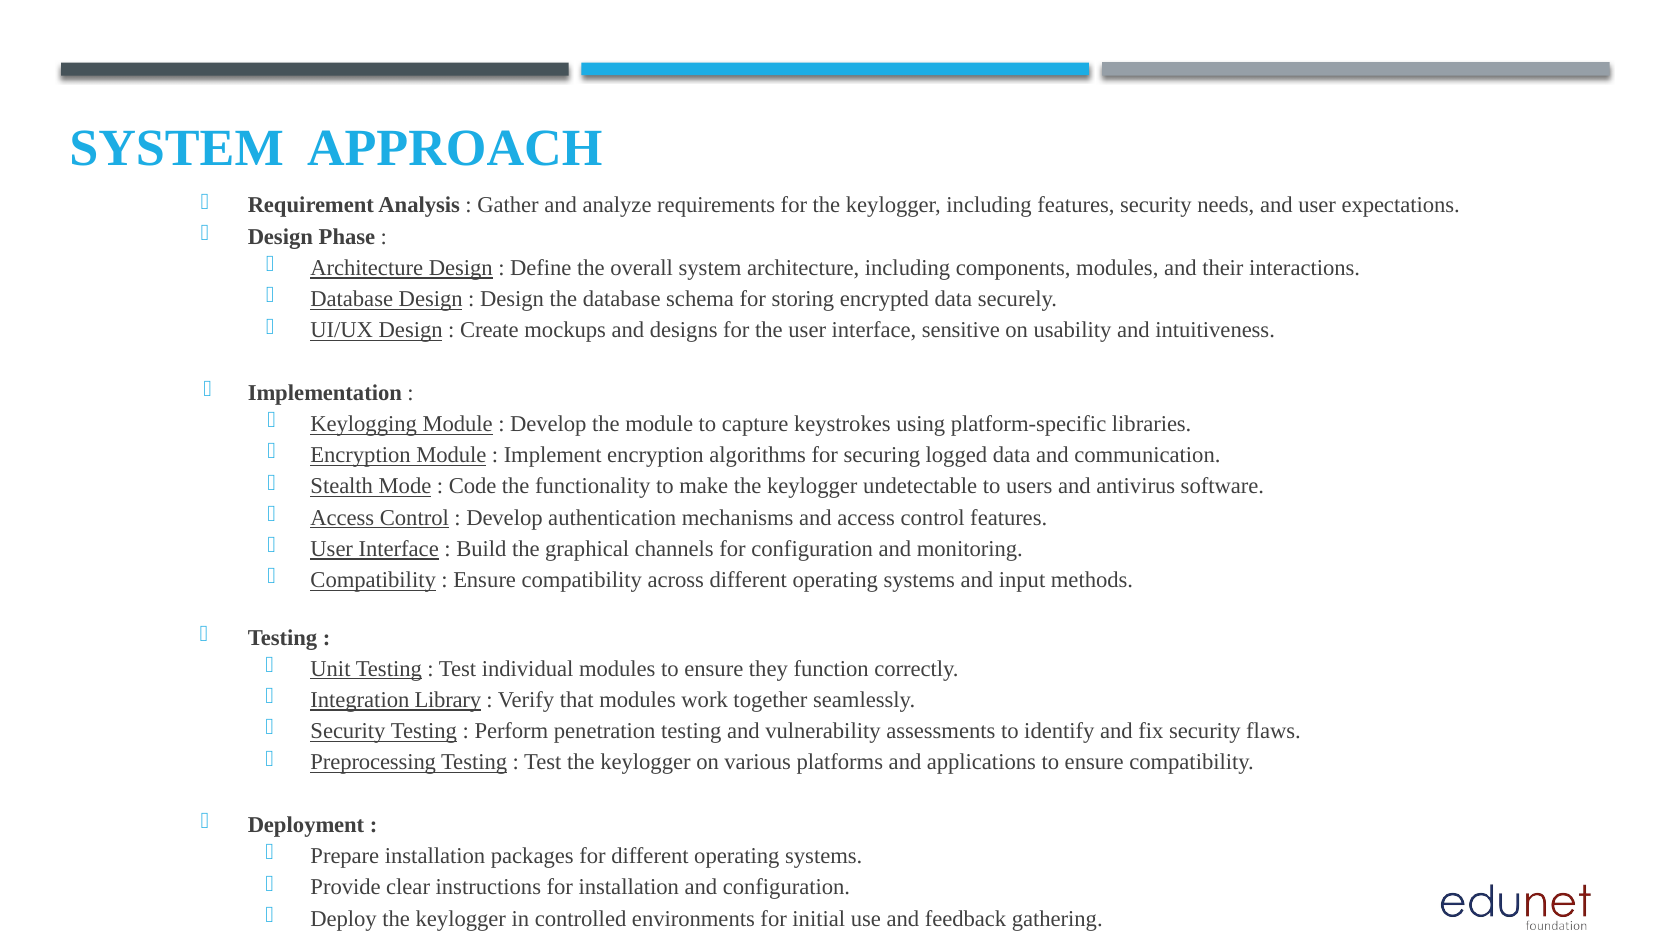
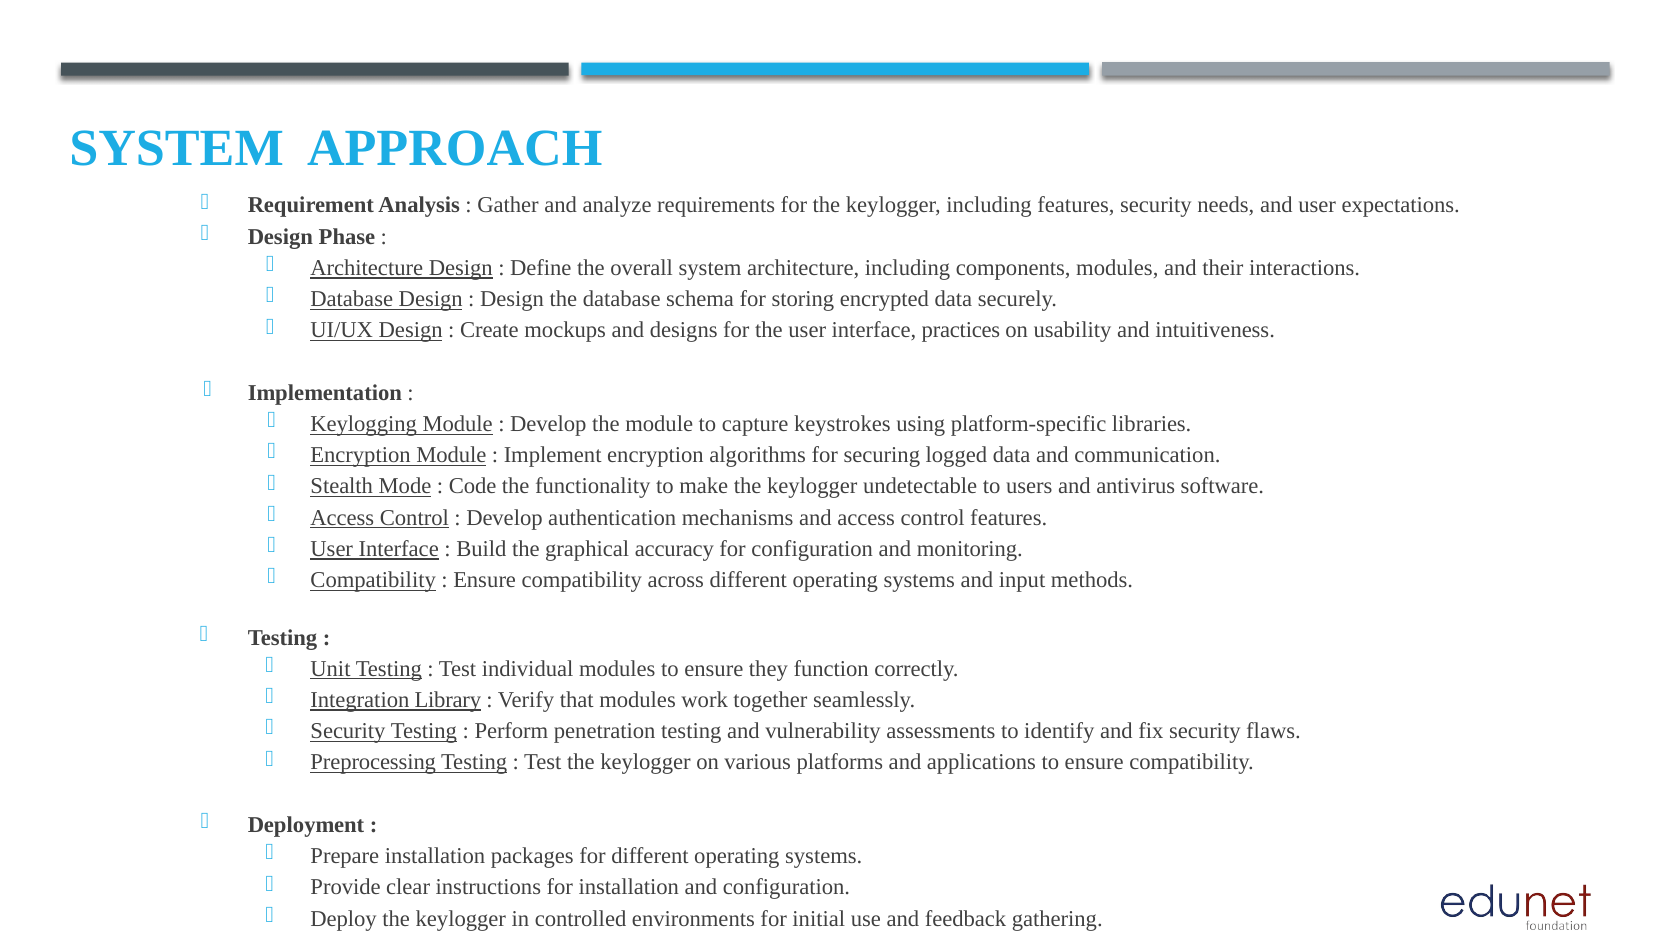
sensitive: sensitive -> practices
channels: channels -> accuracy
